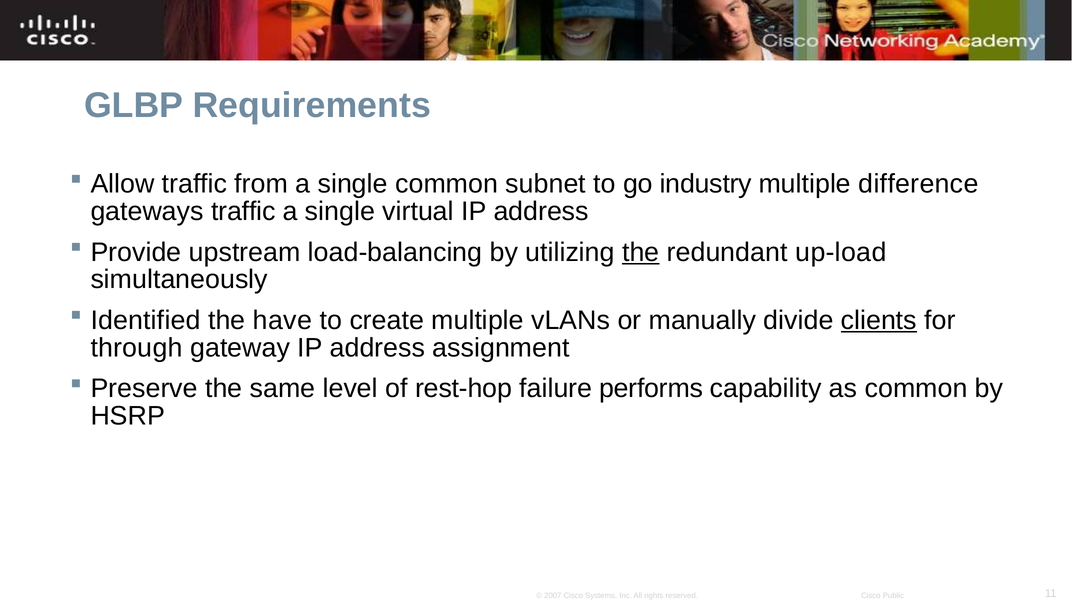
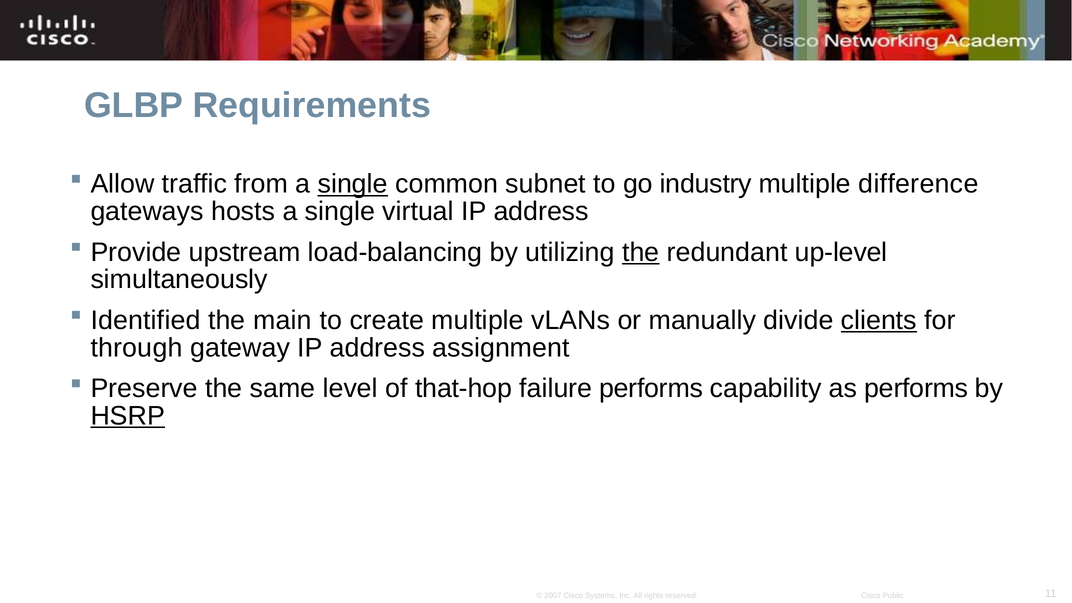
single at (353, 184) underline: none -> present
gateways traffic: traffic -> hosts
up-load: up-load -> up-level
have: have -> main
rest-hop: rest-hop -> that-hop
as common: common -> performs
HSRP underline: none -> present
